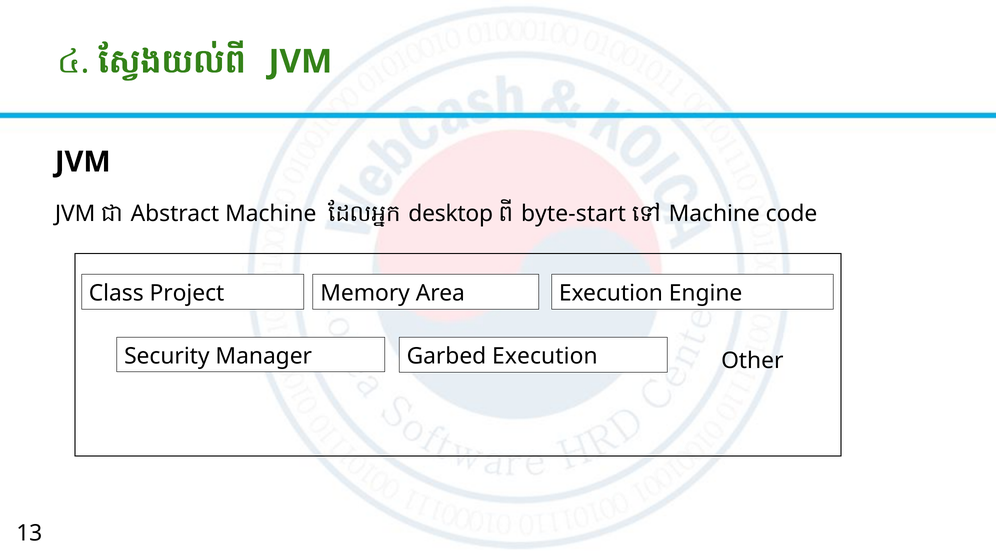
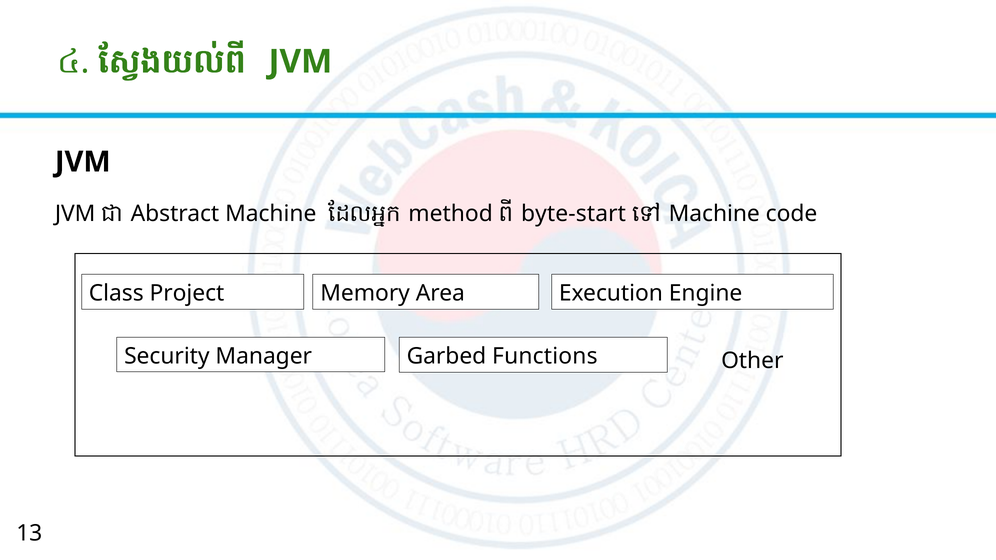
desktop: desktop -> method
Garbed Execution: Execution -> Functions
